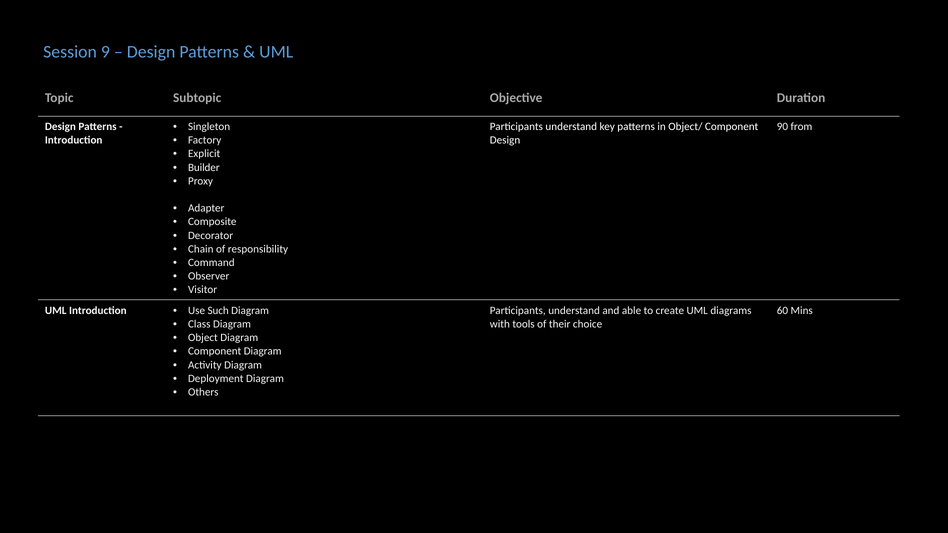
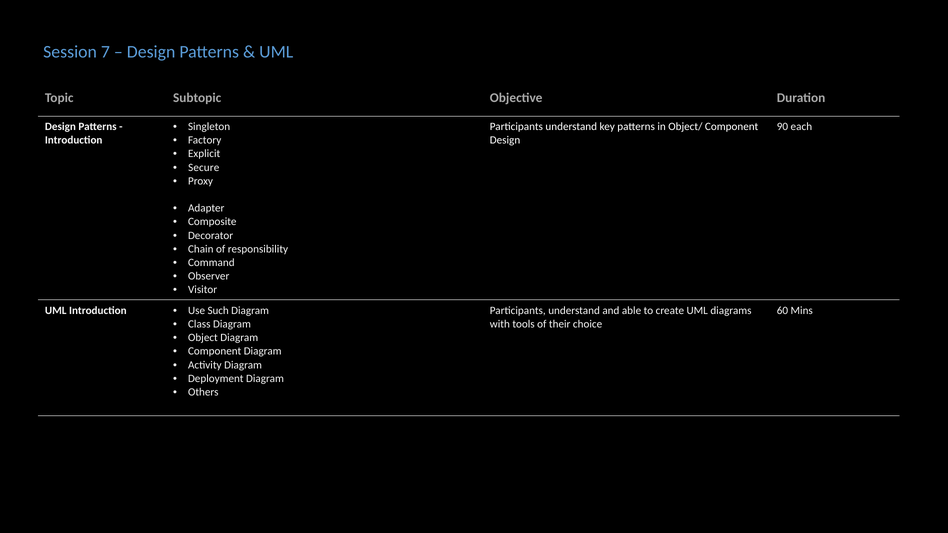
9: 9 -> 7
from: from -> each
Builder: Builder -> Secure
